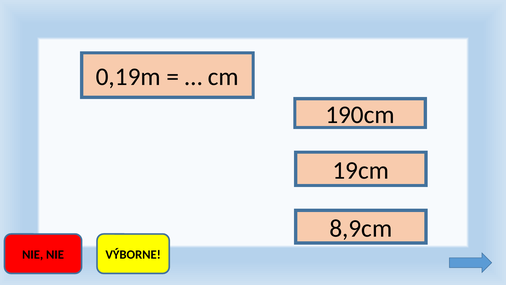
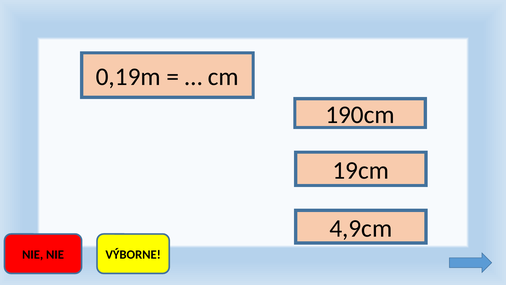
8,9cm: 8,9cm -> 4,9cm
